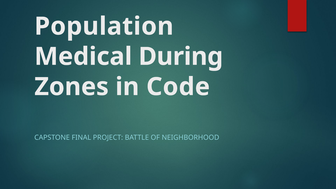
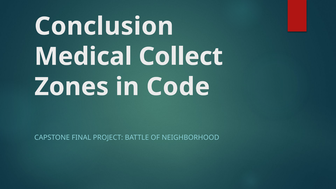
Population: Population -> Conclusion
During: During -> Collect
